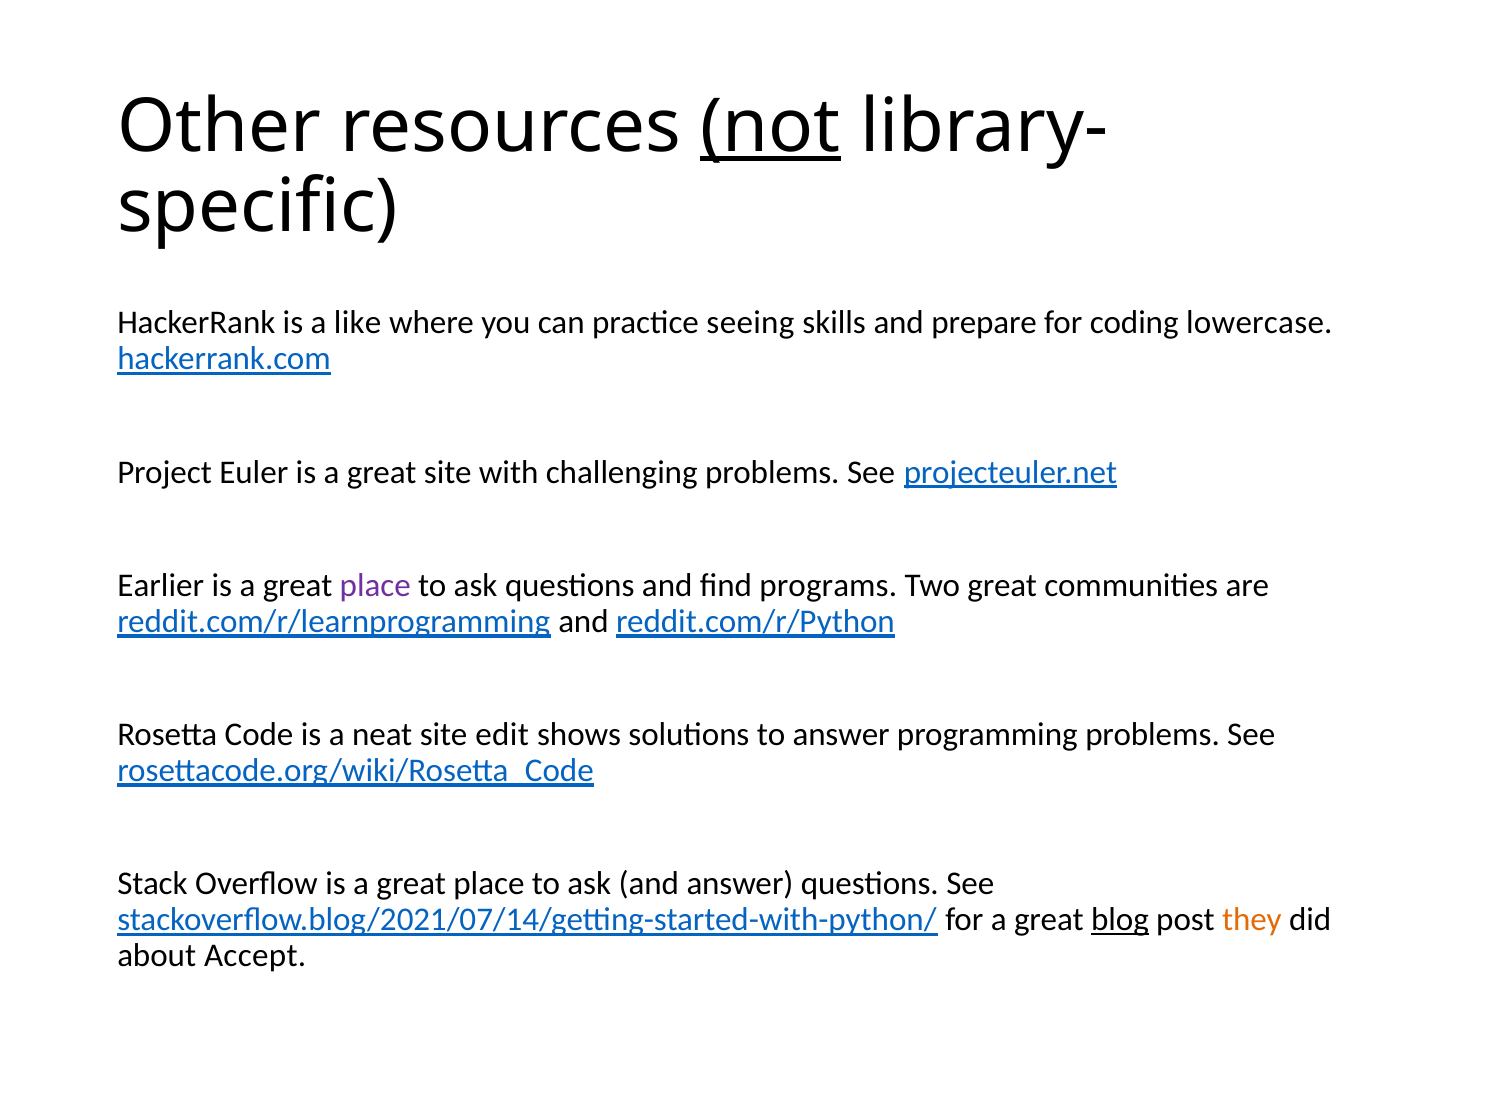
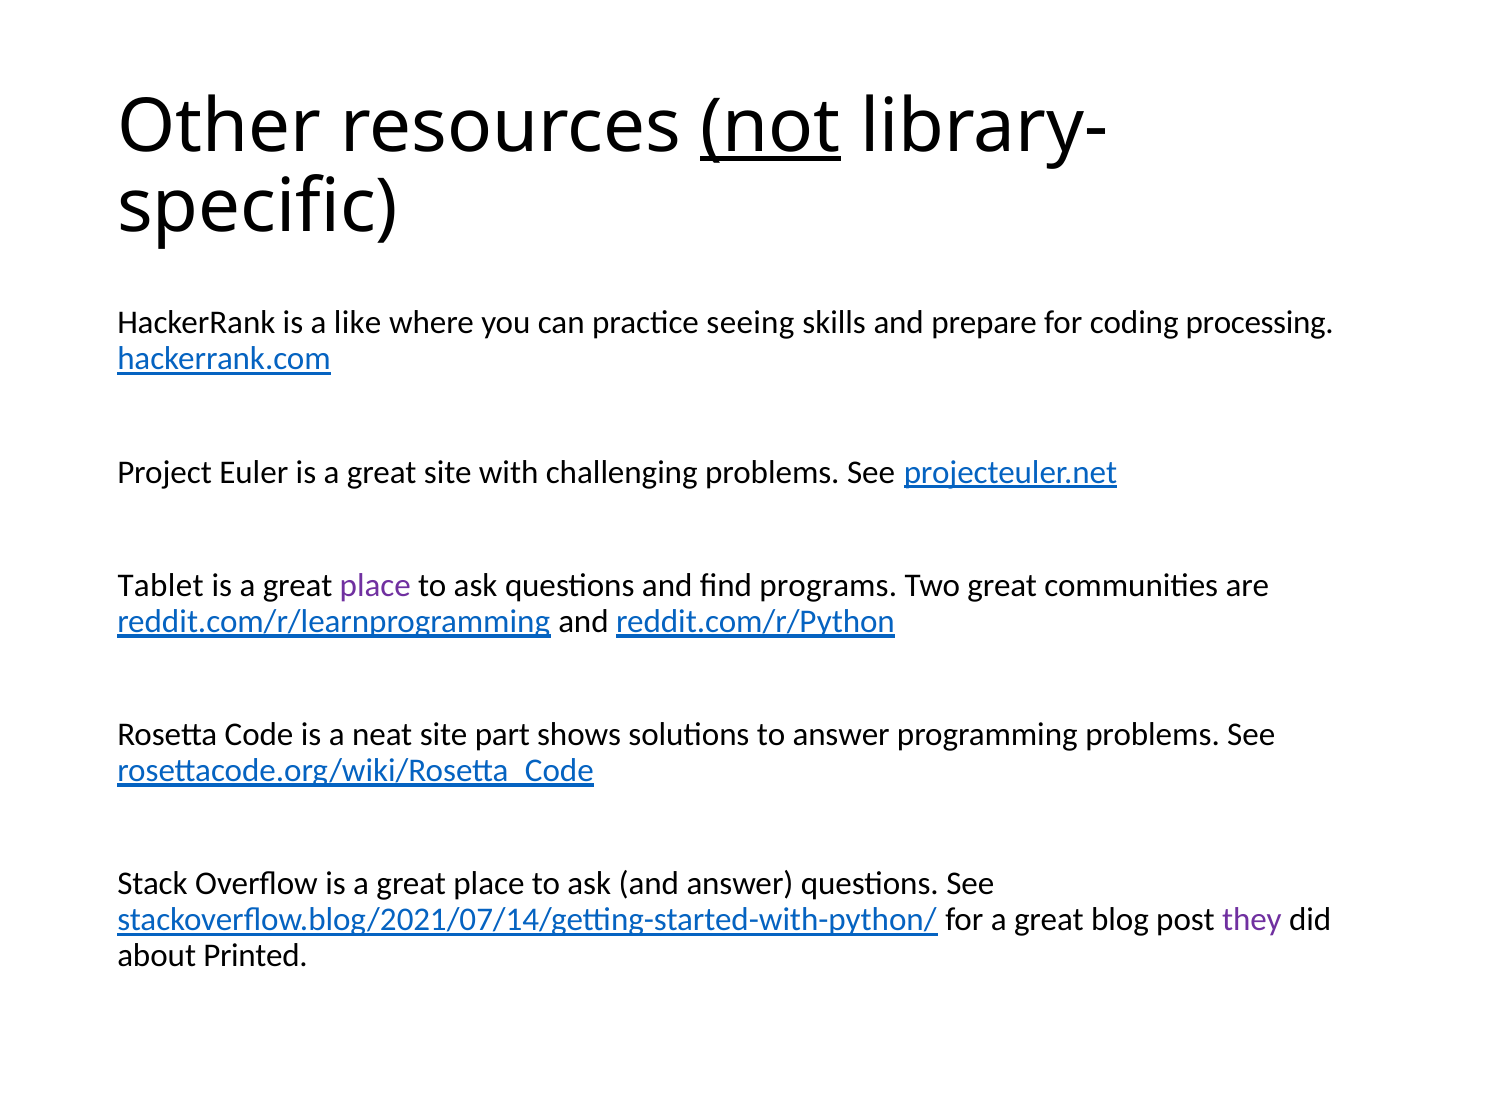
lowercase: lowercase -> processing
Earlier: Earlier -> Tablet
edit: edit -> part
blog underline: present -> none
they colour: orange -> purple
Accept: Accept -> Printed
